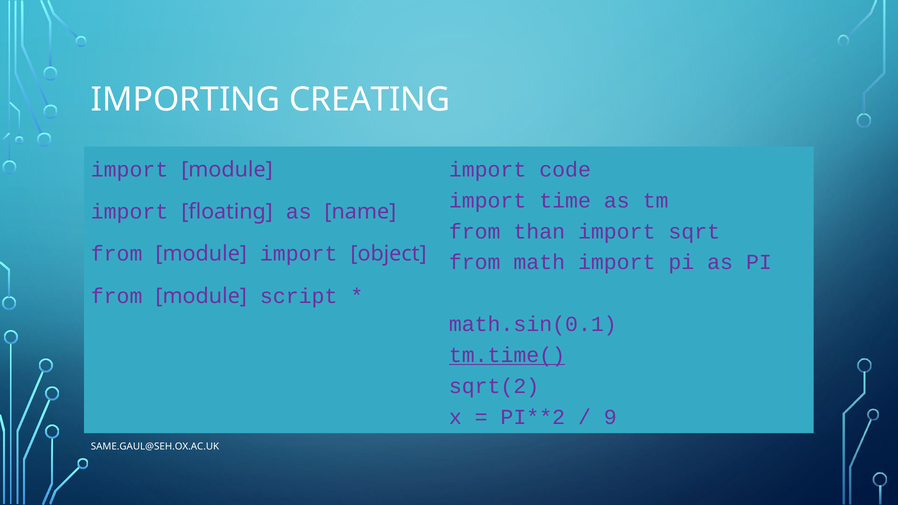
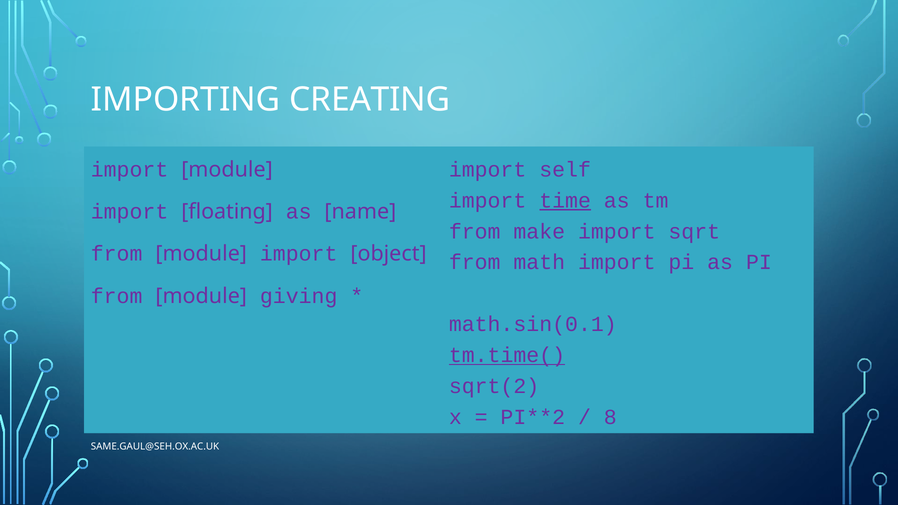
code: code -> self
time underline: none -> present
than: than -> make
script: script -> giving
9: 9 -> 8
